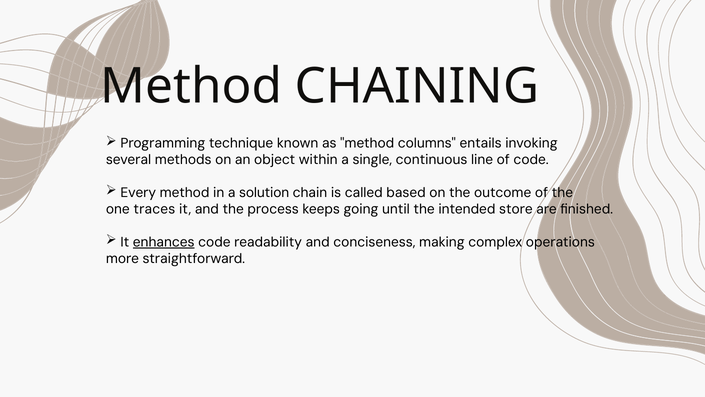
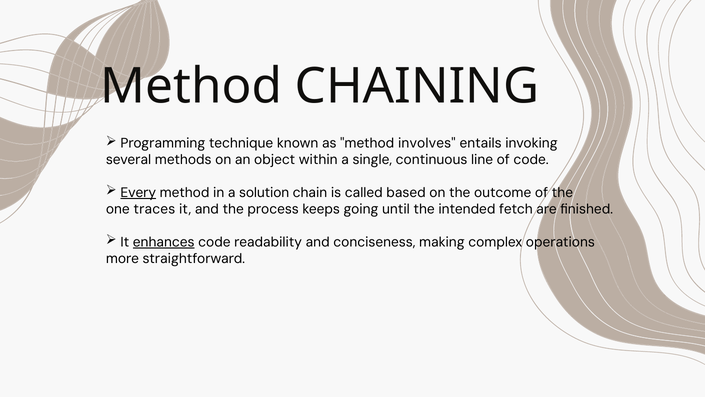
columns: columns -> involves
Every underline: none -> present
store: store -> fetch
